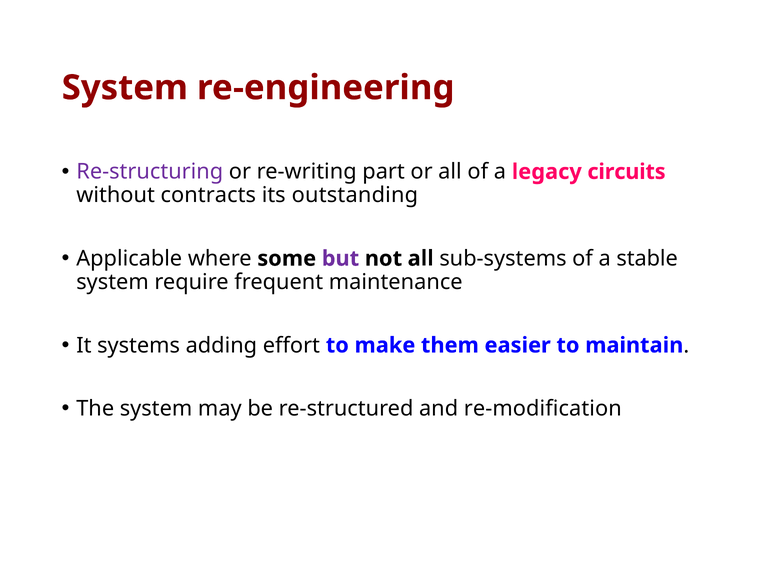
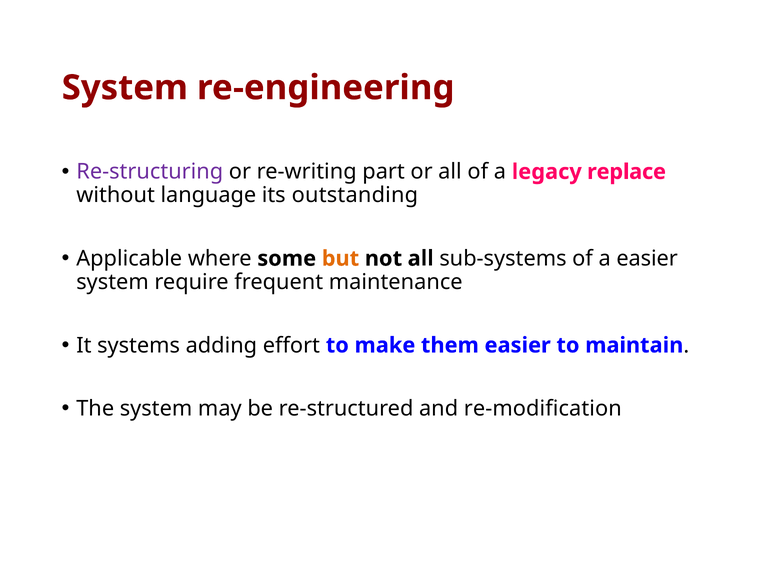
circuits: circuits -> replace
contracts: contracts -> language
but colour: purple -> orange
a stable: stable -> easier
